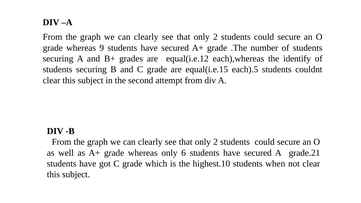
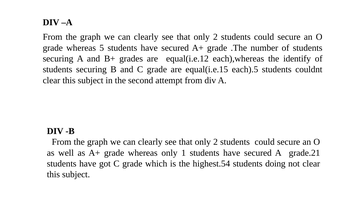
9: 9 -> 5
6: 6 -> 1
highest.10: highest.10 -> highest.54
when: when -> doing
